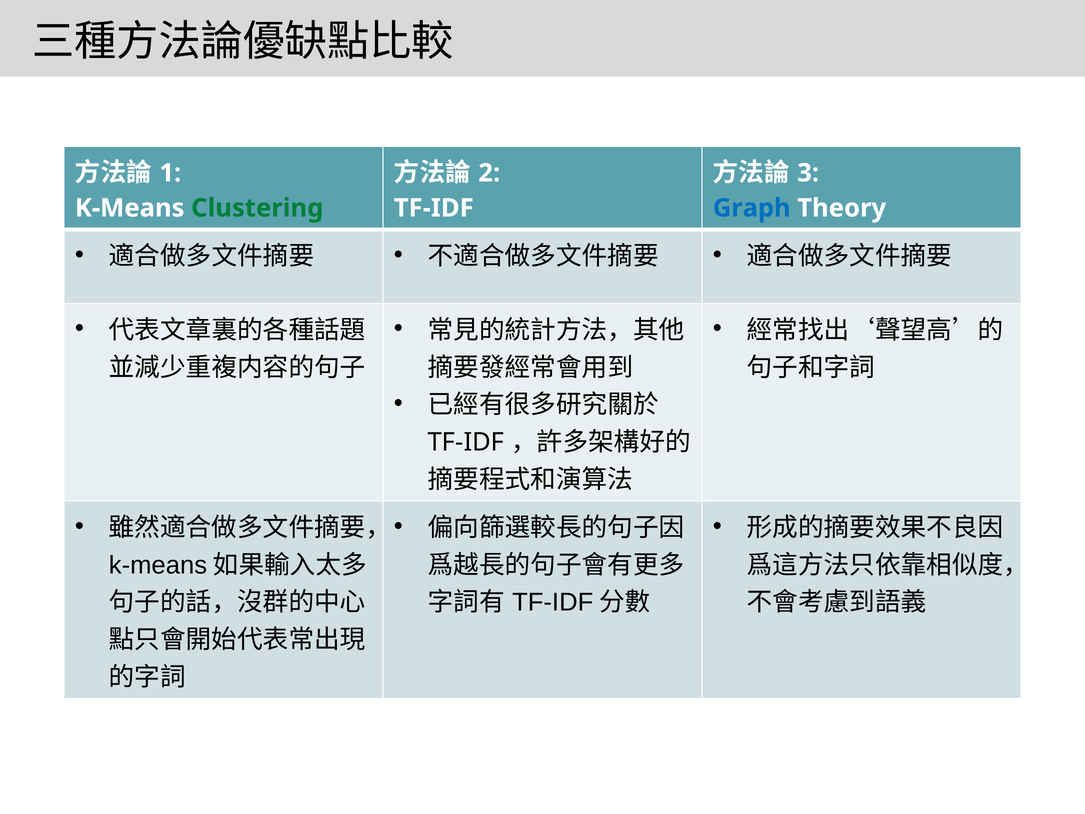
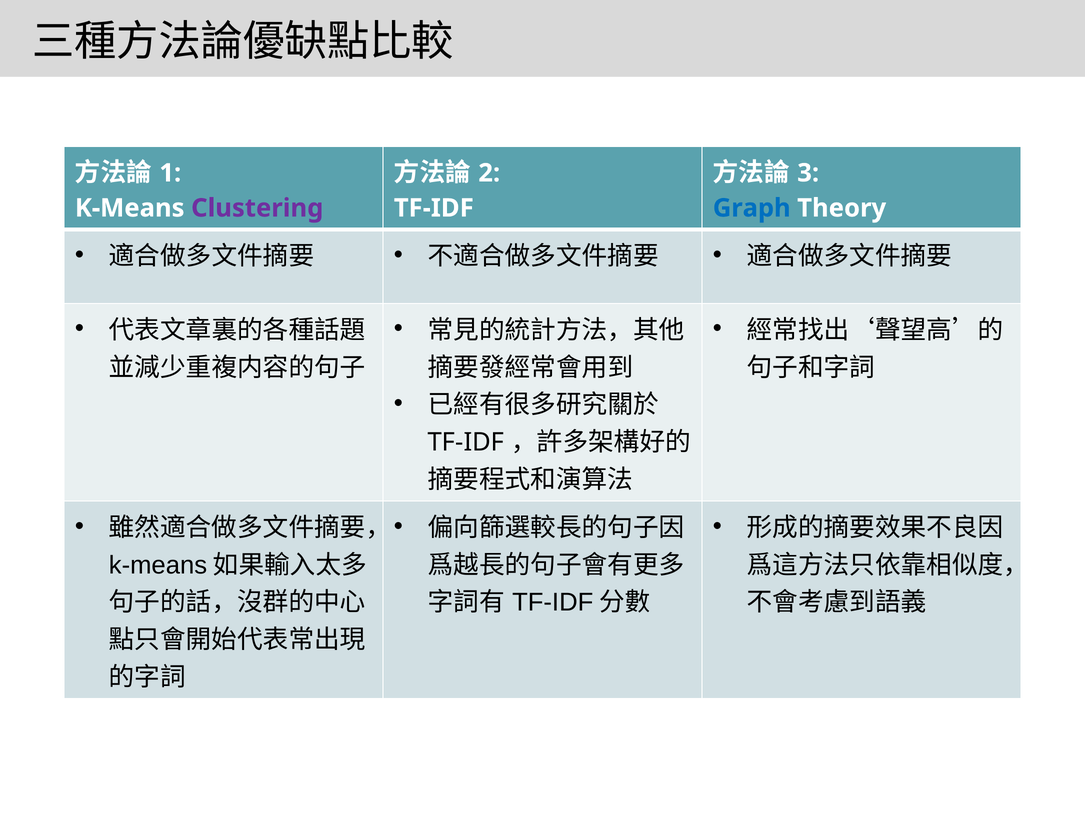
Clustering colour: green -> purple
